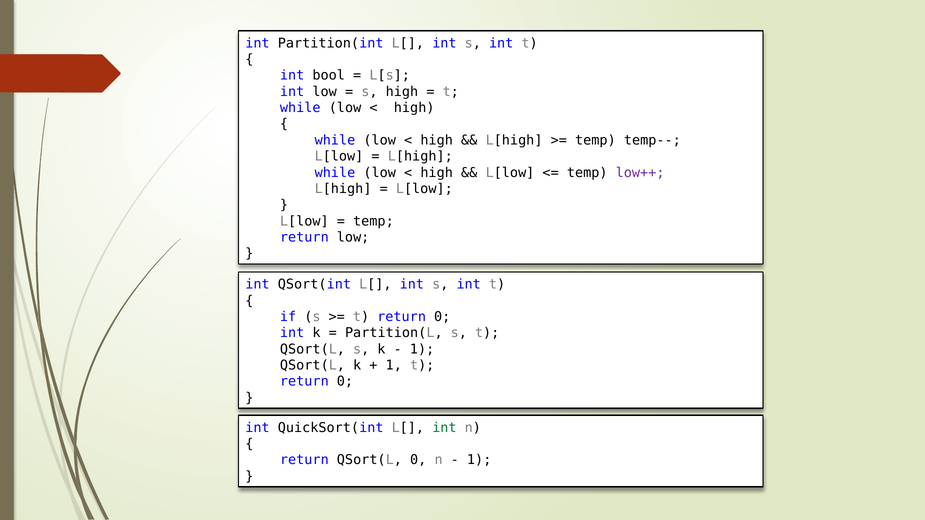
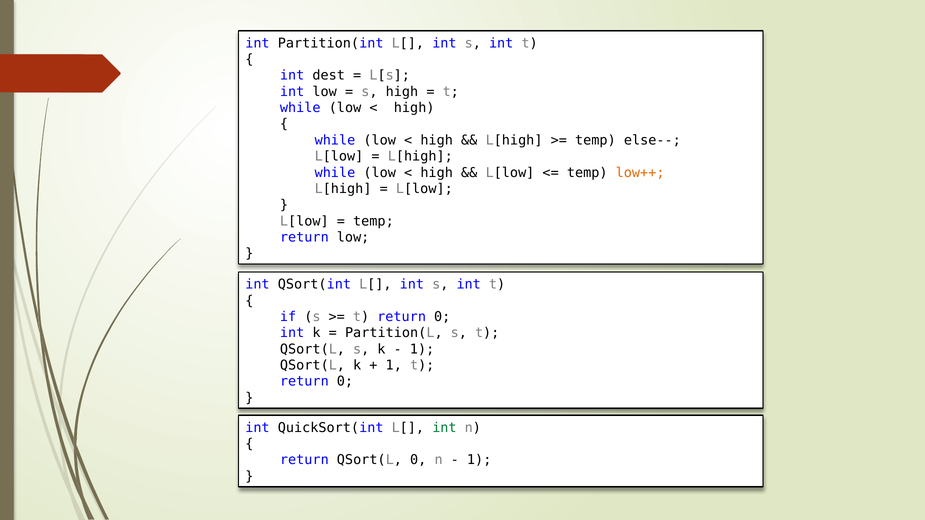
bool: bool -> dest
temp--: temp-- -> else--
low++ colour: purple -> orange
